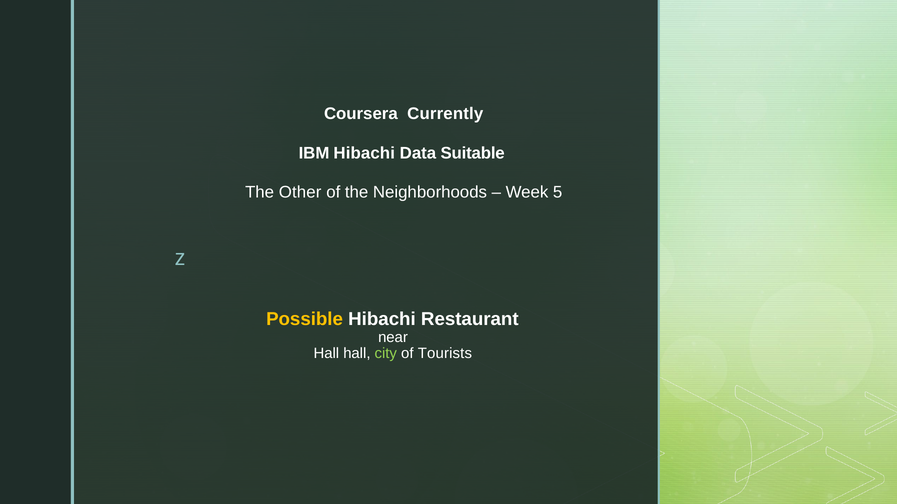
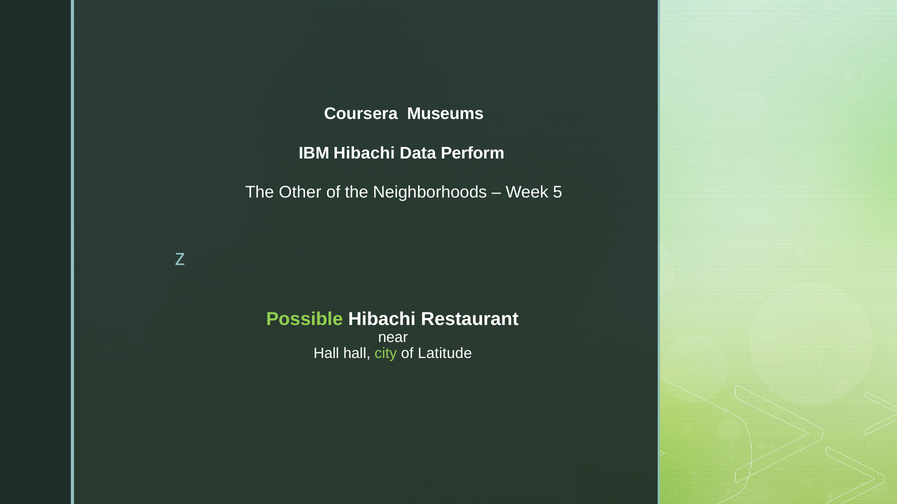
Currently: Currently -> Museums
Suitable: Suitable -> Perform
Possible colour: yellow -> light green
Tourists: Tourists -> Latitude
